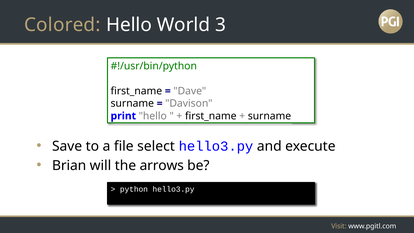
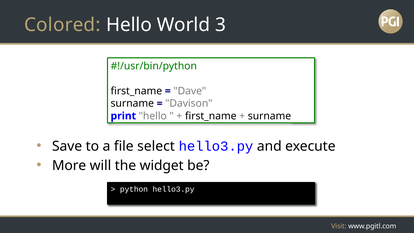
Brian: Brian -> More
arrows: arrows -> widget
